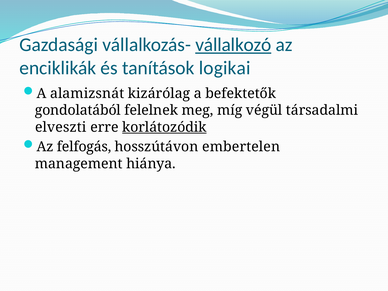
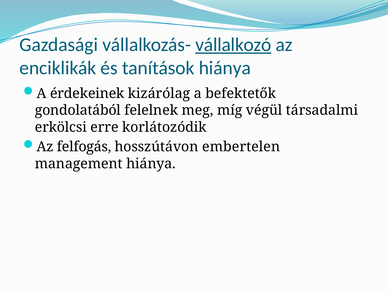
tanítások logikai: logikai -> hiánya
alamizsnát: alamizsnát -> érdekeinek
elveszti: elveszti -> erkölcsi
korlátozódik underline: present -> none
